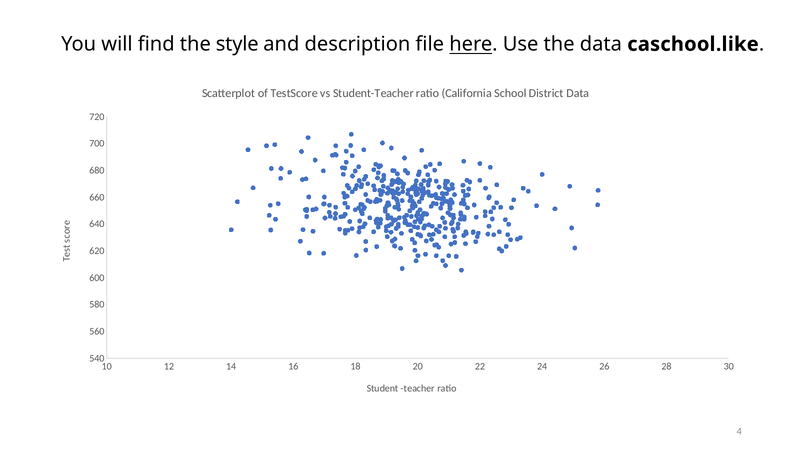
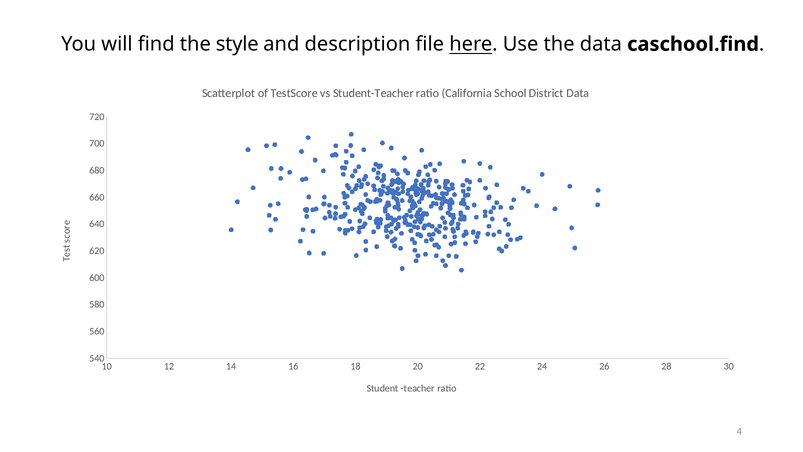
caschool.like: caschool.like -> caschool.find
